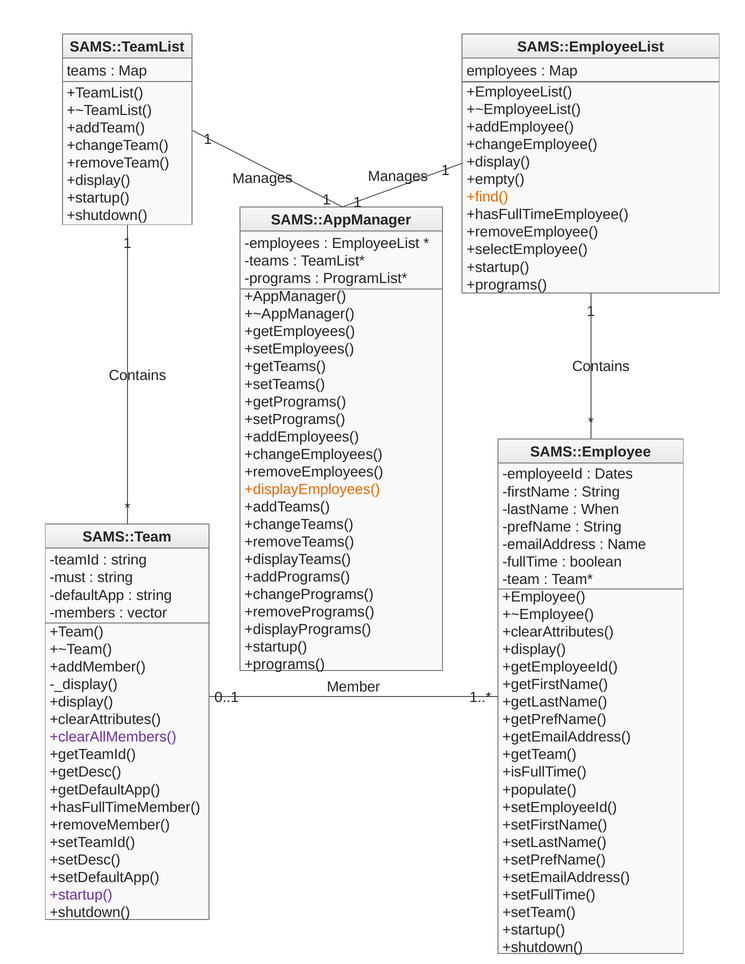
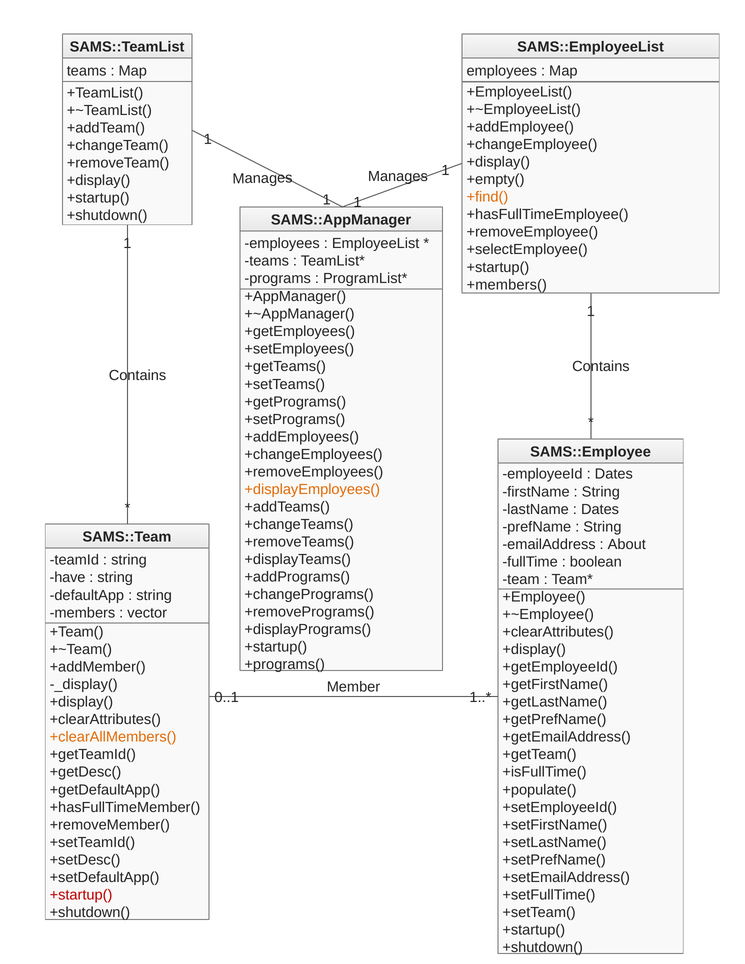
+programs( at (507, 285): +programs( -> +members(
When at (600, 509): When -> Dates
Name: Name -> About
must: must -> have
+clearAllMembers( colour: purple -> orange
+startup( at (81, 895) colour: purple -> red
